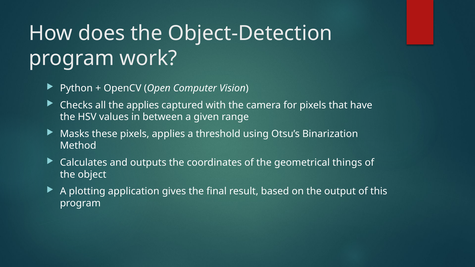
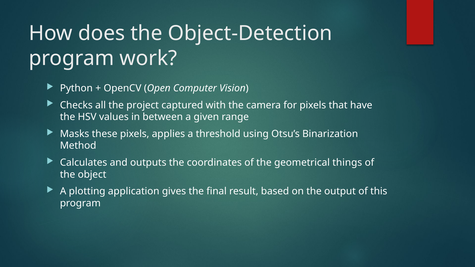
the applies: applies -> project
